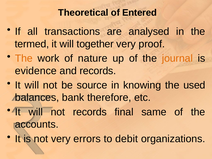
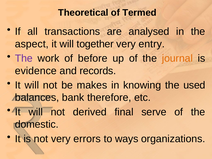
Entered: Entered -> Termed
termed: termed -> aspect
proof: proof -> entry
The at (24, 58) colour: orange -> purple
nature: nature -> before
source: source -> makes
not records: records -> derived
same: same -> serve
accounts: accounts -> domestic
debit: debit -> ways
